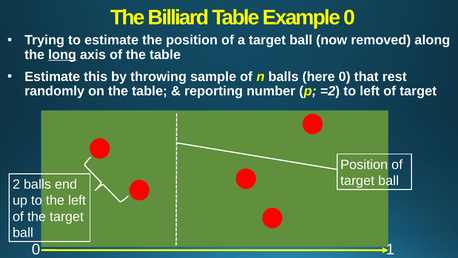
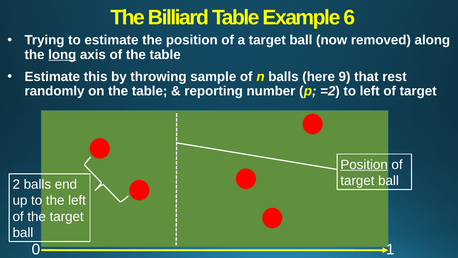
Example 0: 0 -> 6
here 0: 0 -> 9
Position at (364, 164) underline: none -> present
